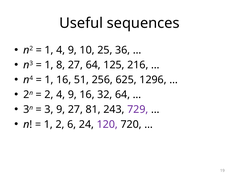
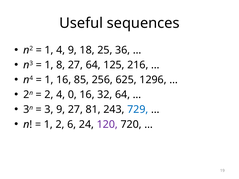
10: 10 -> 18
51: 51 -> 85
2 4 9: 9 -> 0
729 colour: purple -> blue
